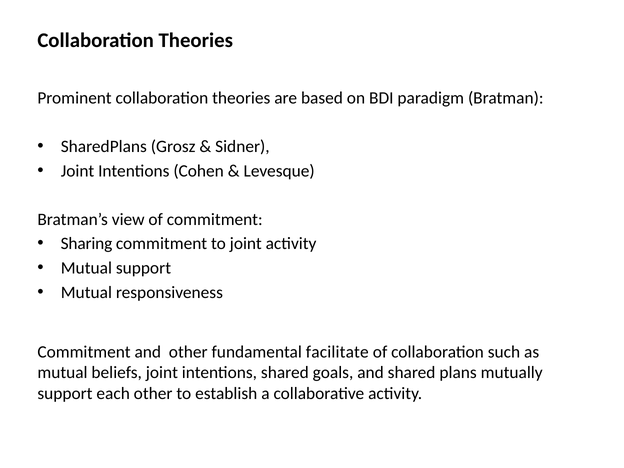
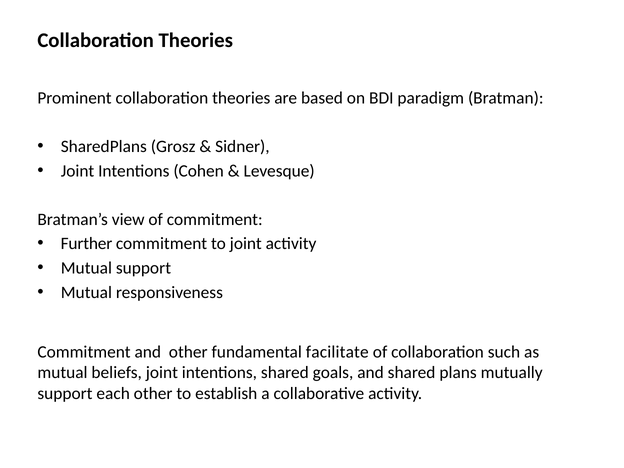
Sharing: Sharing -> Further
